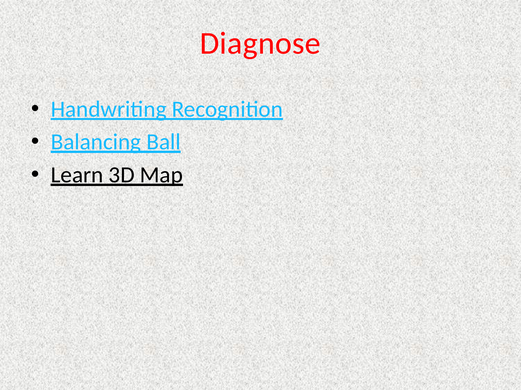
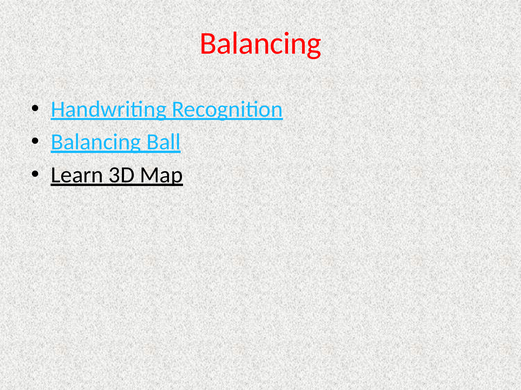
Diagnose at (260, 43): Diagnose -> Balancing
